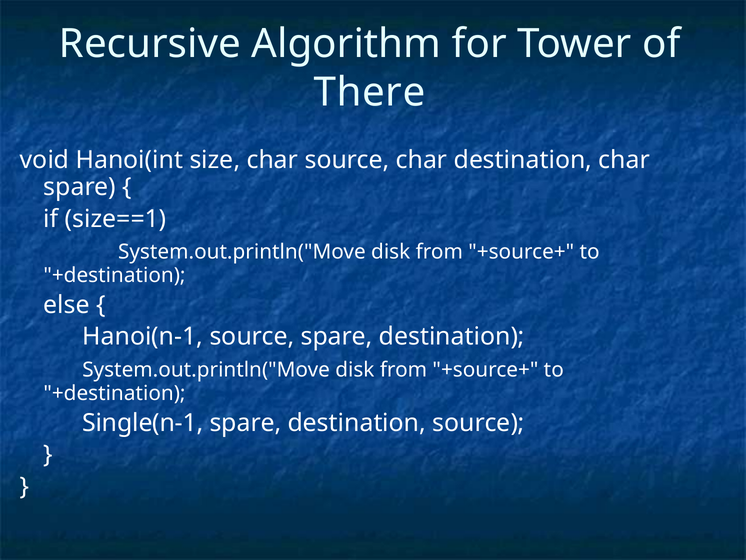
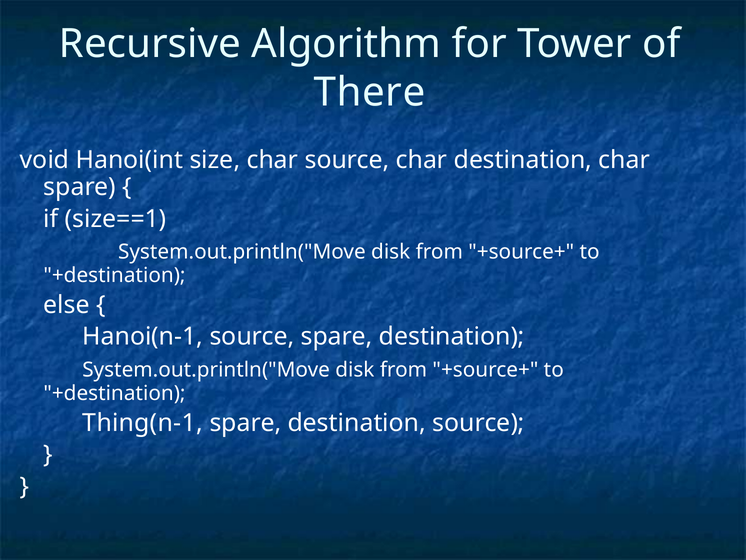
Single(n-1: Single(n-1 -> Thing(n-1
